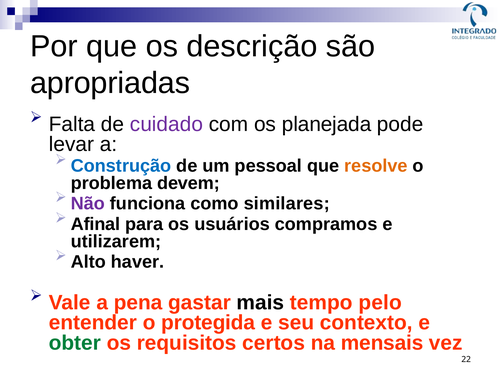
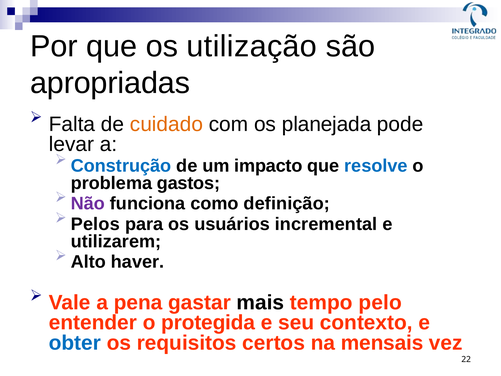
descrição: descrição -> utilização
cuidado colour: purple -> orange
pessoal: pessoal -> impacto
resolve colour: orange -> blue
devem: devem -> gastos
similares: similares -> definição
Afinal: Afinal -> Pelos
compramos: compramos -> incremental
obter colour: green -> blue
